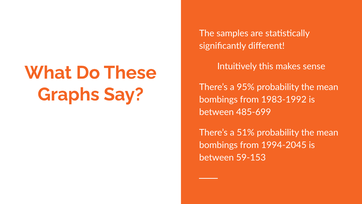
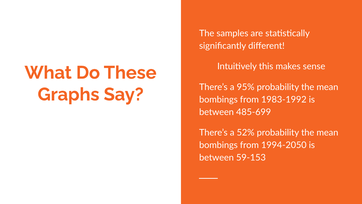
51%: 51% -> 52%
1994-2045: 1994-2045 -> 1994-2050
